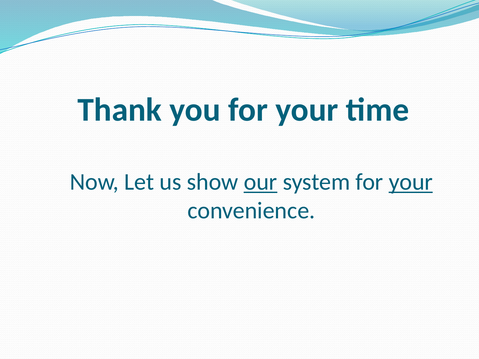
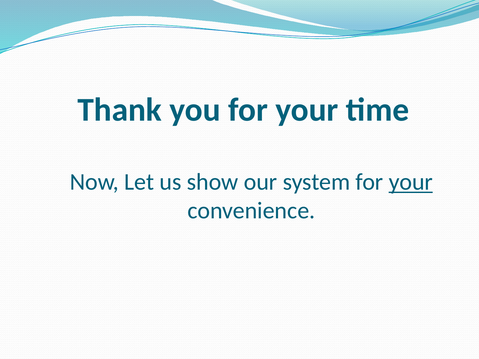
our underline: present -> none
